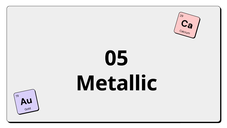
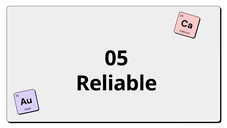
Metallic: Metallic -> Reliable
